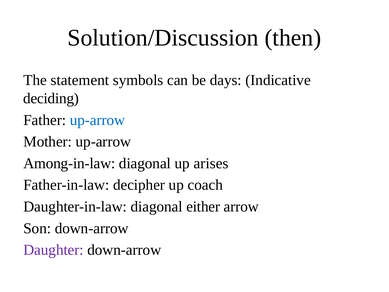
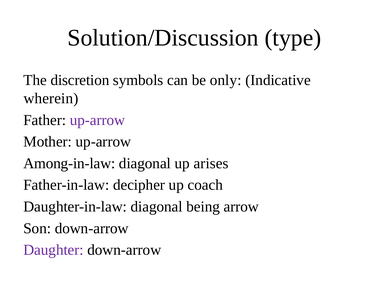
then: then -> type
statement: statement -> discretion
days: days -> only
deciding: deciding -> wherein
up-arrow at (97, 120) colour: blue -> purple
either: either -> being
